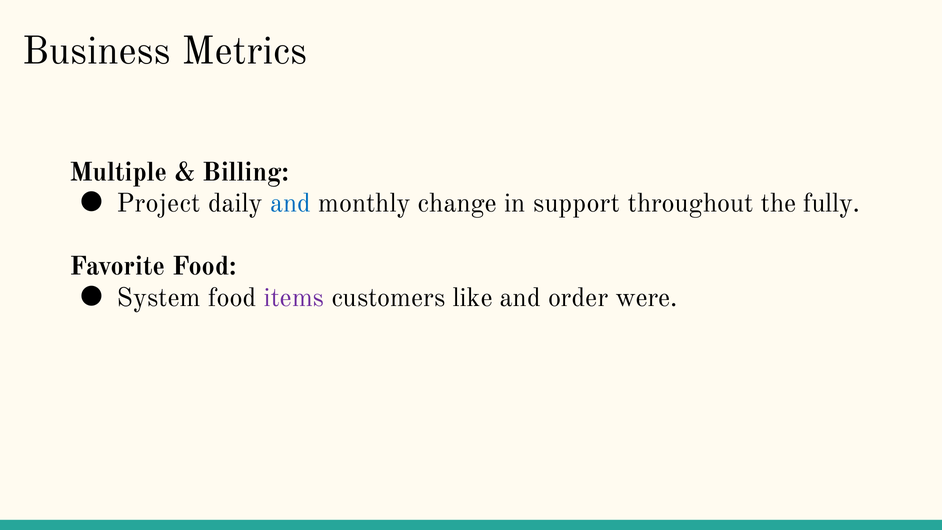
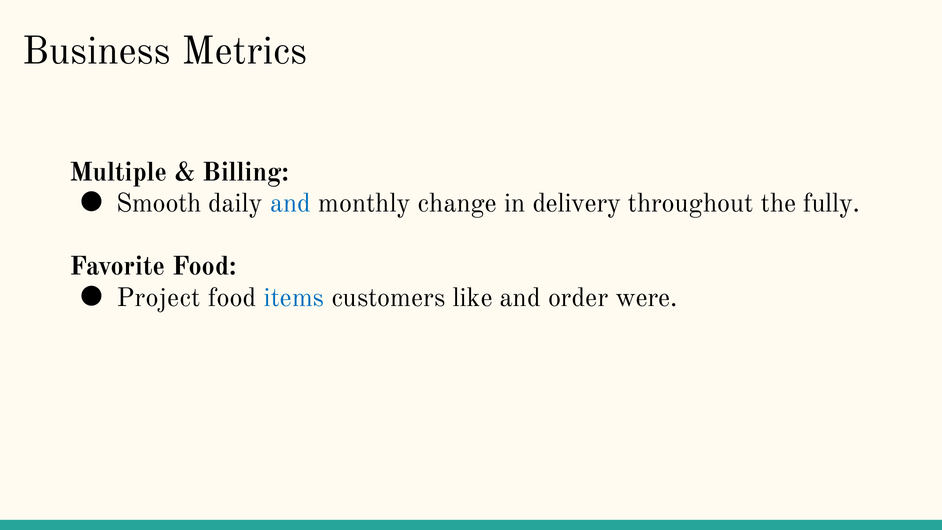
Project: Project -> Smooth
support: support -> delivery
System: System -> Project
items colour: purple -> blue
